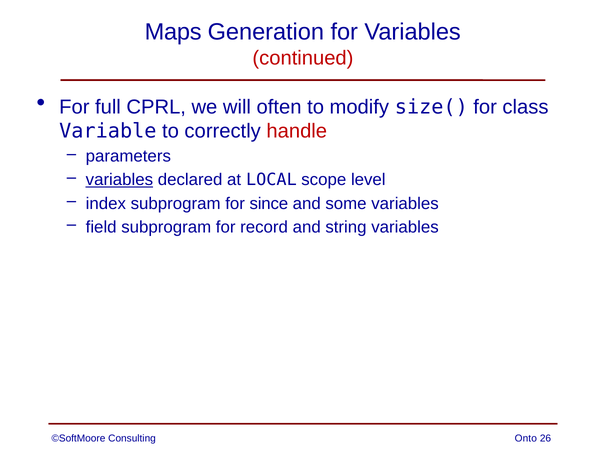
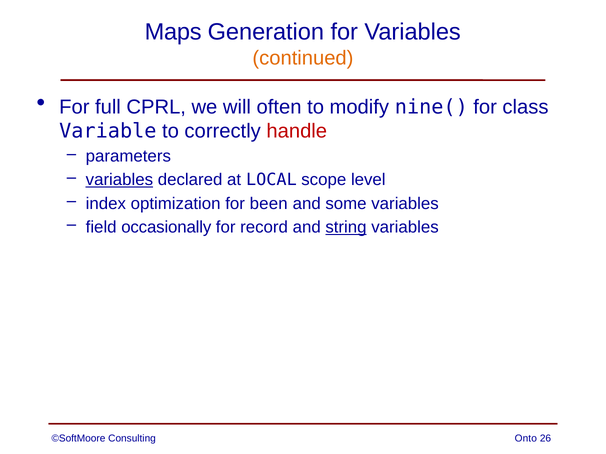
continued colour: red -> orange
size(: size( -> nine(
index subprogram: subprogram -> optimization
since: since -> been
field subprogram: subprogram -> occasionally
string underline: none -> present
